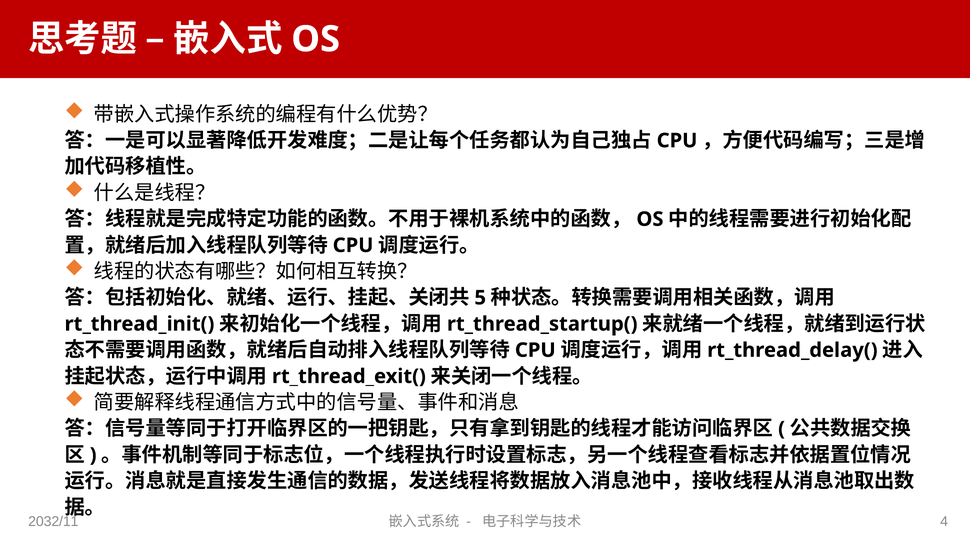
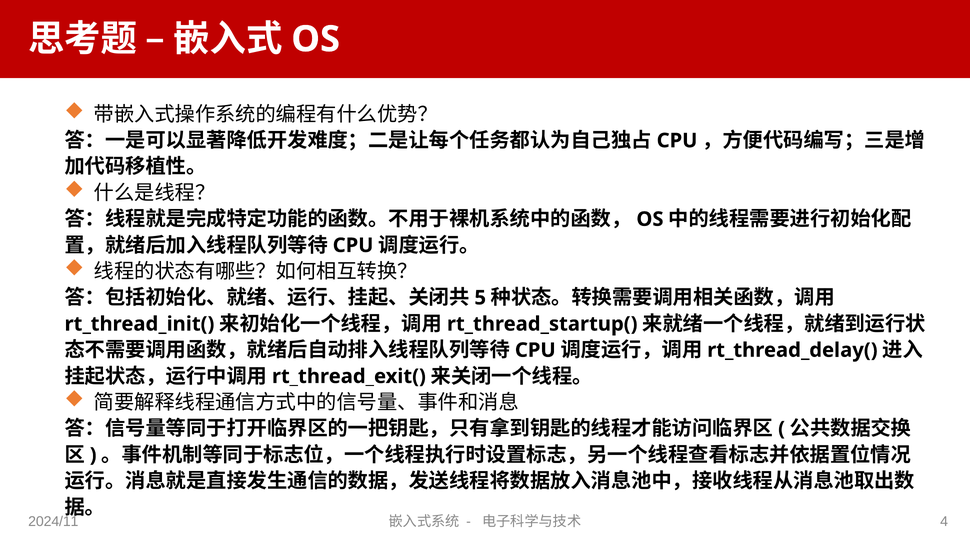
2032/11: 2032/11 -> 2024/11
